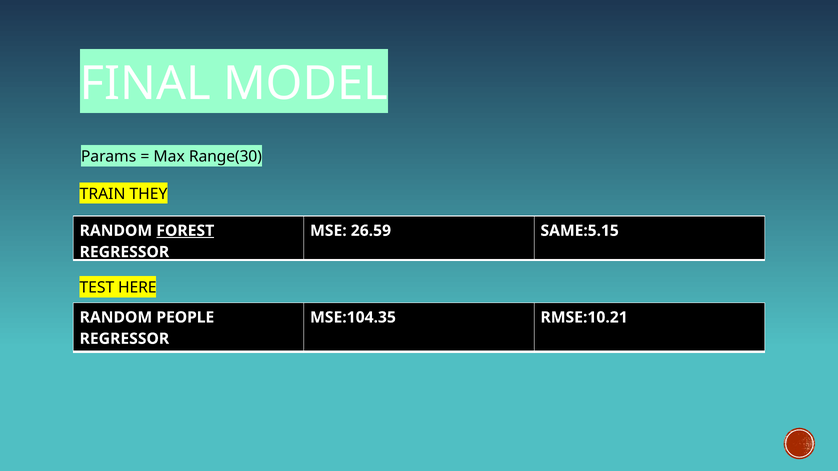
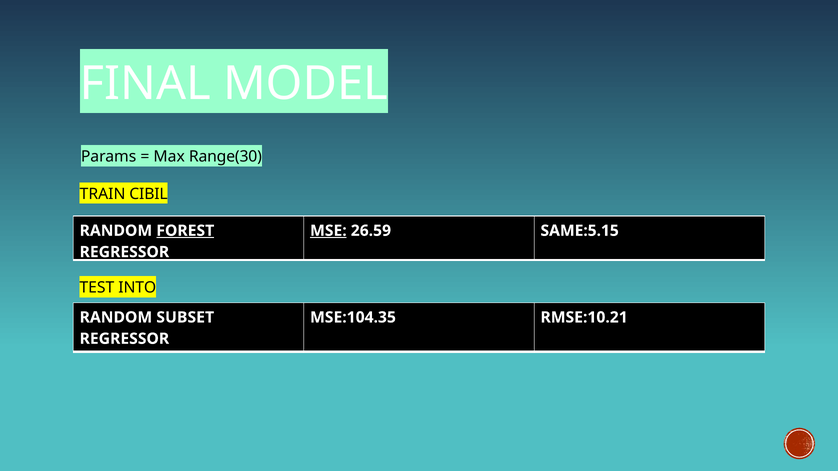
THEY: THEY -> CIBIL
MSE underline: none -> present
HERE: HERE -> INTO
PEOPLE: PEOPLE -> SUBSET
